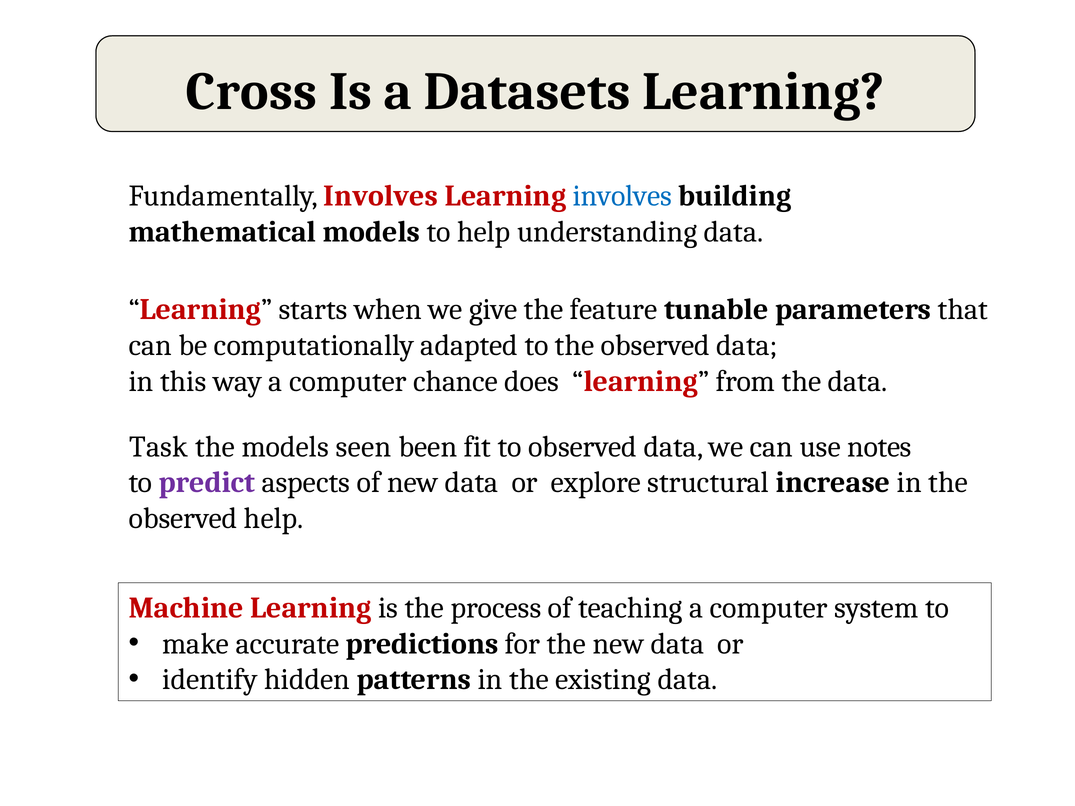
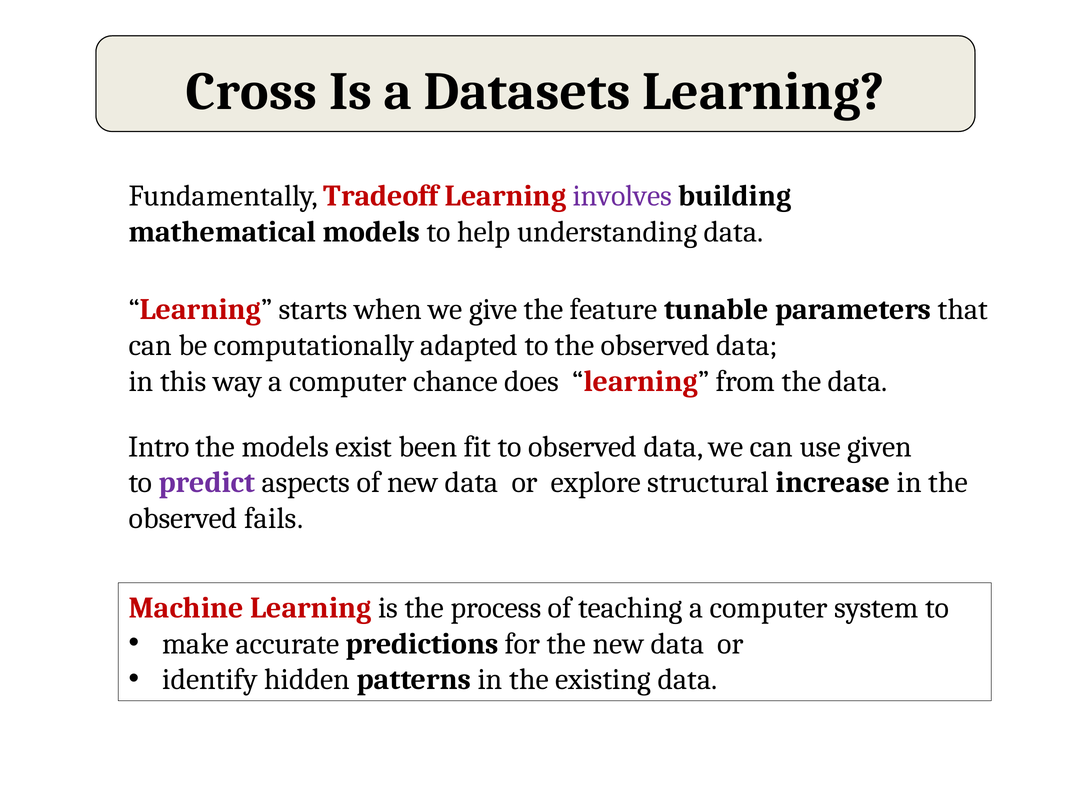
Fundamentally Involves: Involves -> Tradeoff
involves at (622, 196) colour: blue -> purple
Task: Task -> Intro
seen: seen -> exist
notes: notes -> given
observed help: help -> fails
